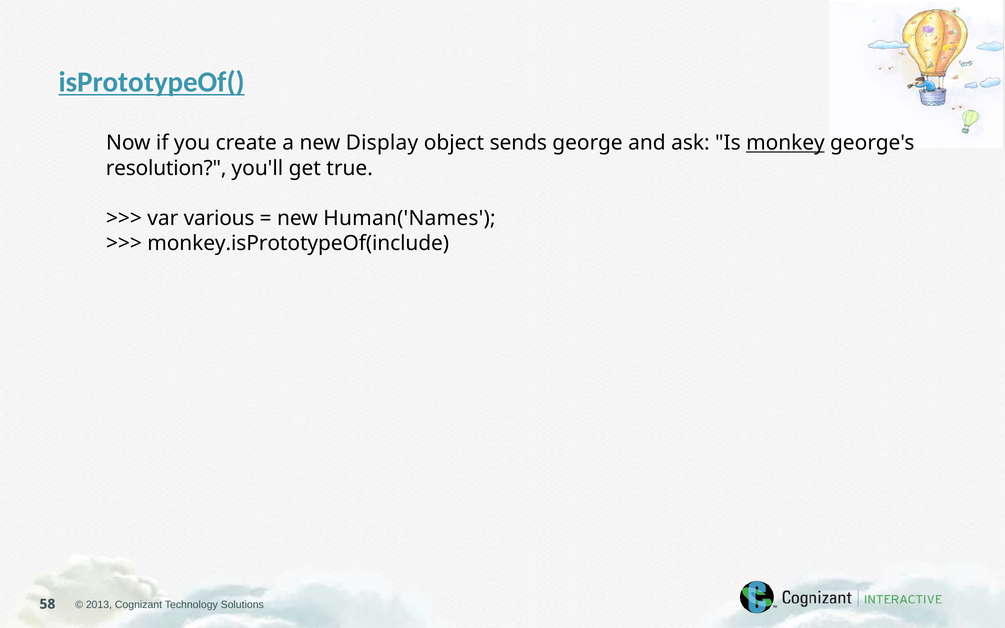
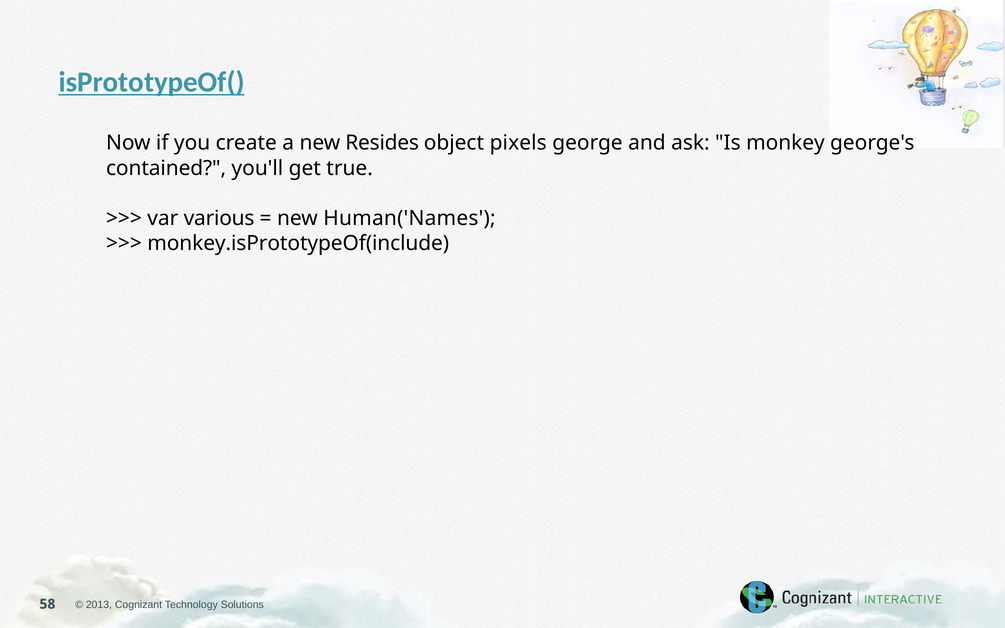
Display: Display -> Resides
sends: sends -> pixels
monkey underline: present -> none
resolution: resolution -> contained
